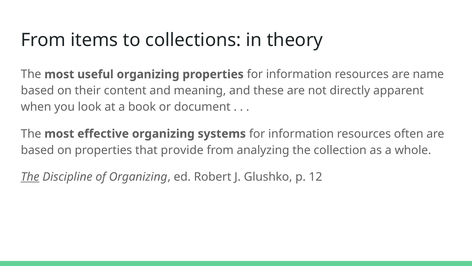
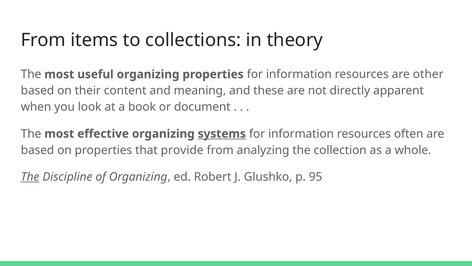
name: name -> other
systems underline: none -> present
12: 12 -> 95
